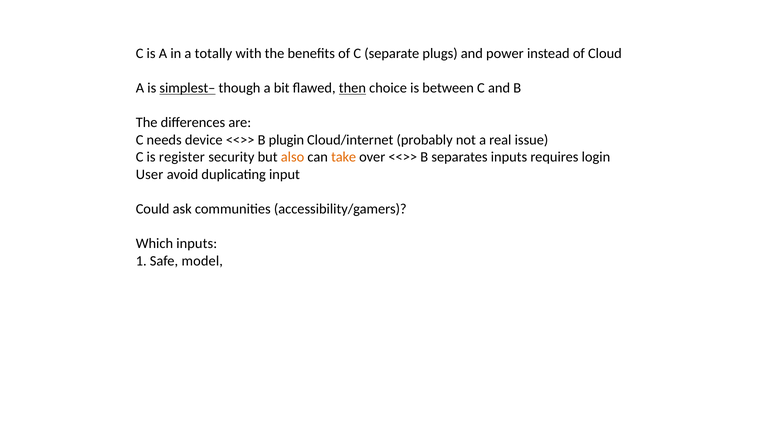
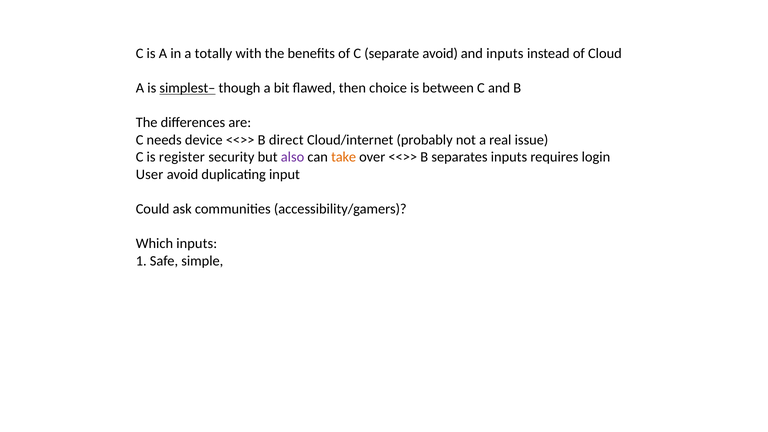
separate plugs: plugs -> avoid
and power: power -> inputs
then underline: present -> none
plugin: plugin -> direct
also colour: orange -> purple
model: model -> simple
